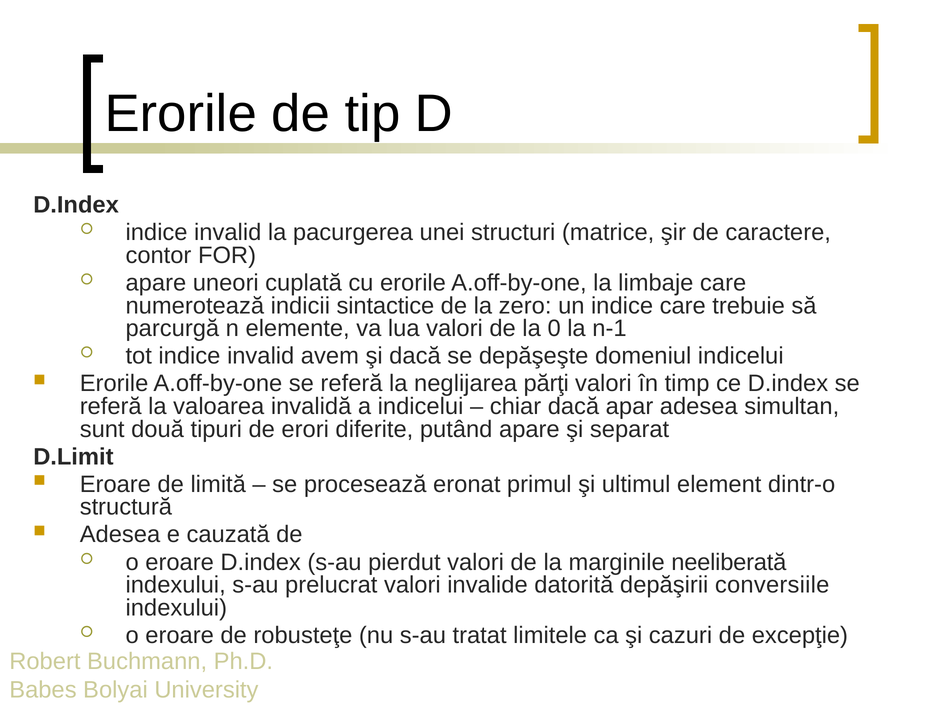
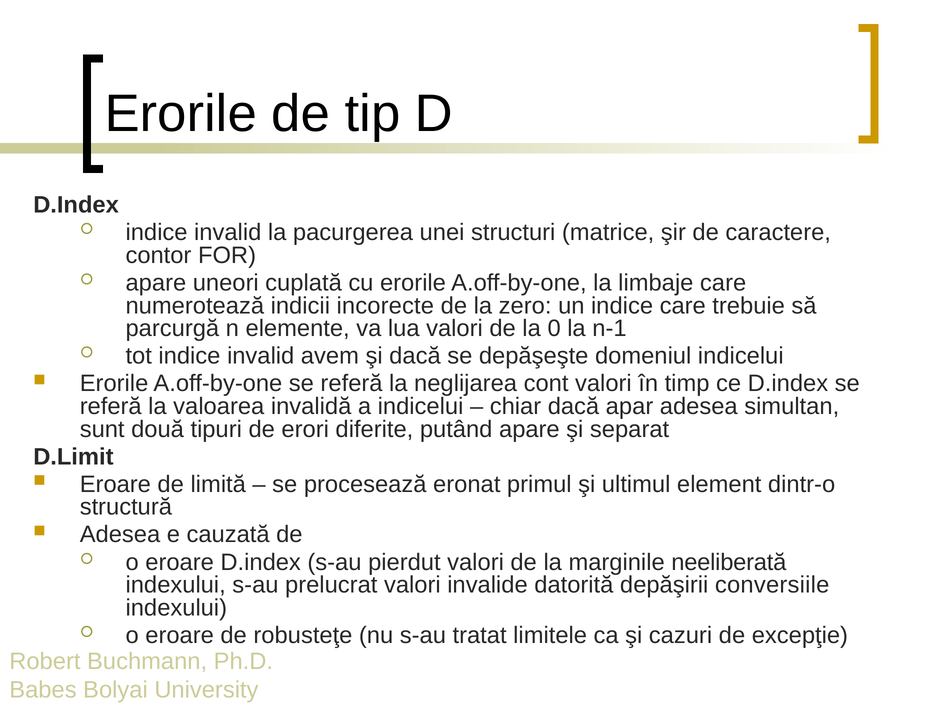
sintactice: sintactice -> incorecte
părţi: părţi -> cont
